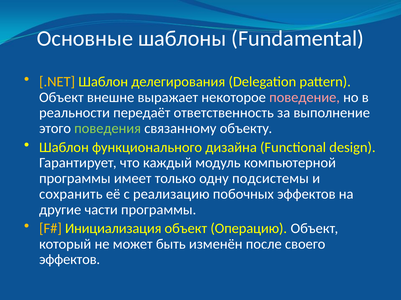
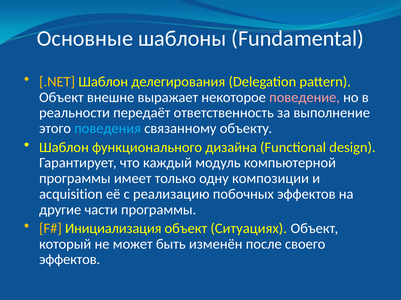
поведения colour: light green -> light blue
подсистемы: подсистемы -> композиции
сохранить: сохранить -> acquisition
Операцию: Операцию -> Ситуациях
